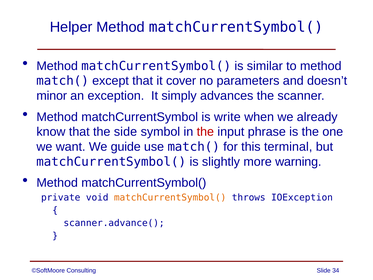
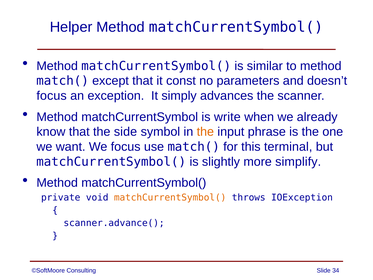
cover: cover -> const
minor at (52, 96): minor -> focus
the at (205, 132) colour: red -> orange
We guide: guide -> focus
warning: warning -> simplify
